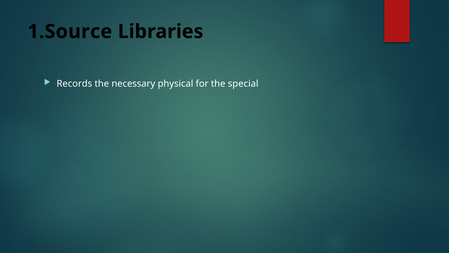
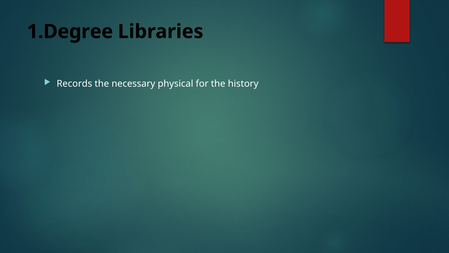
1.Source: 1.Source -> 1.Degree
special: special -> history
